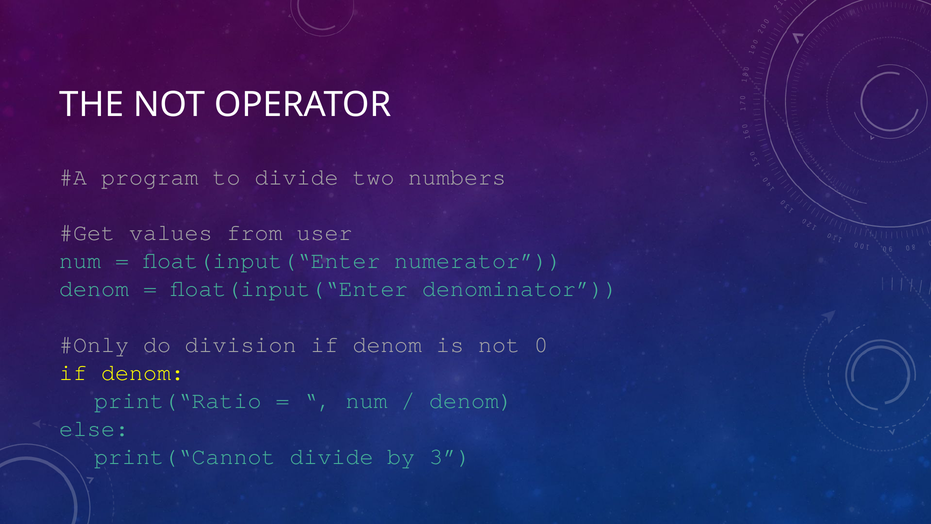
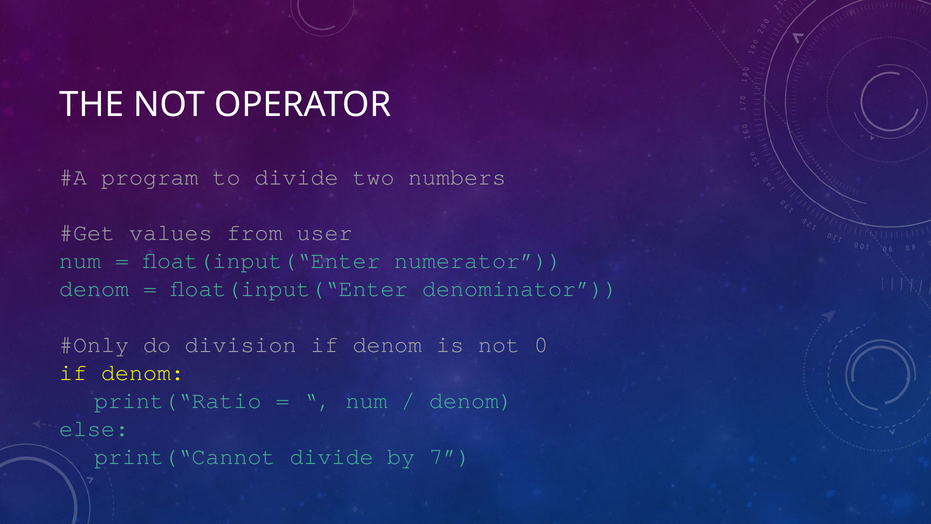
3: 3 -> 7
